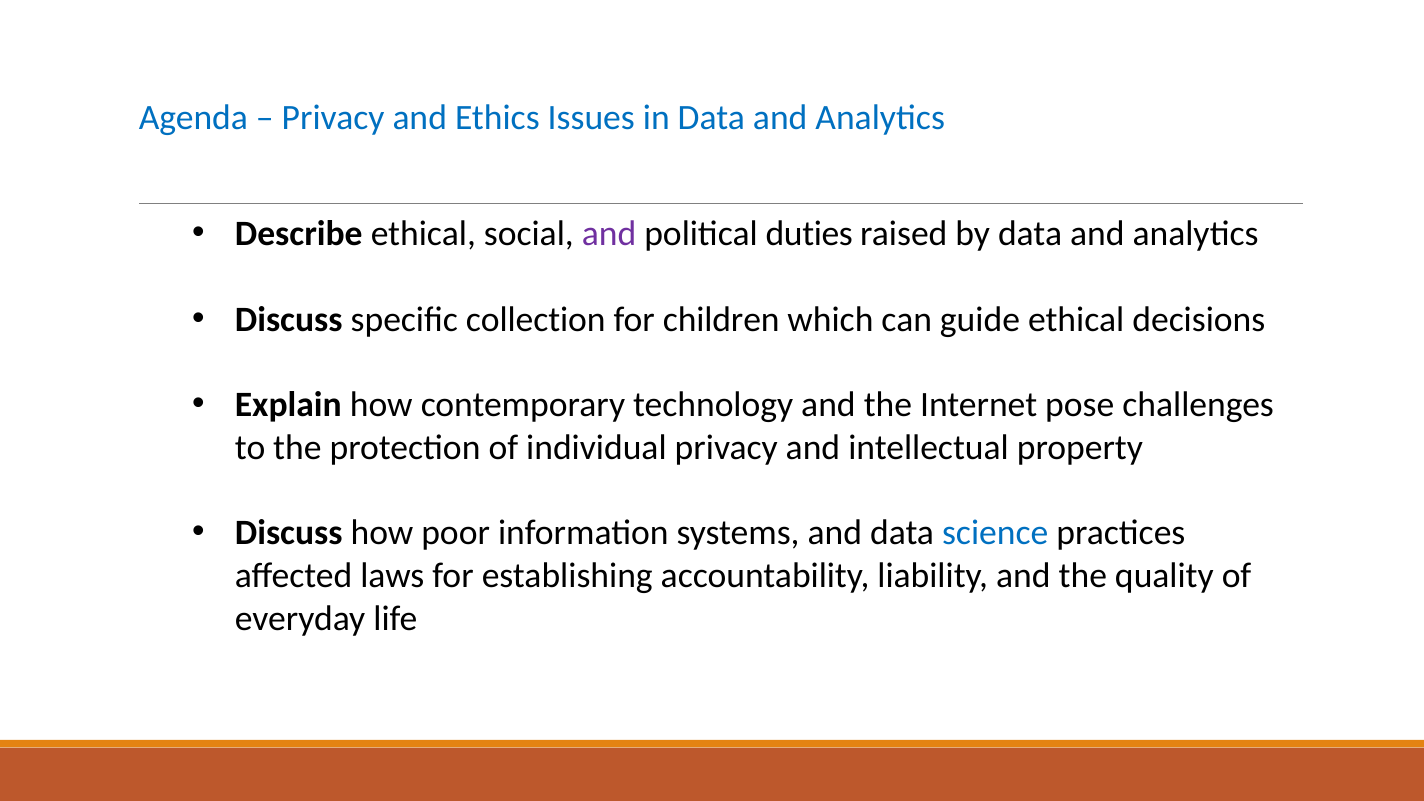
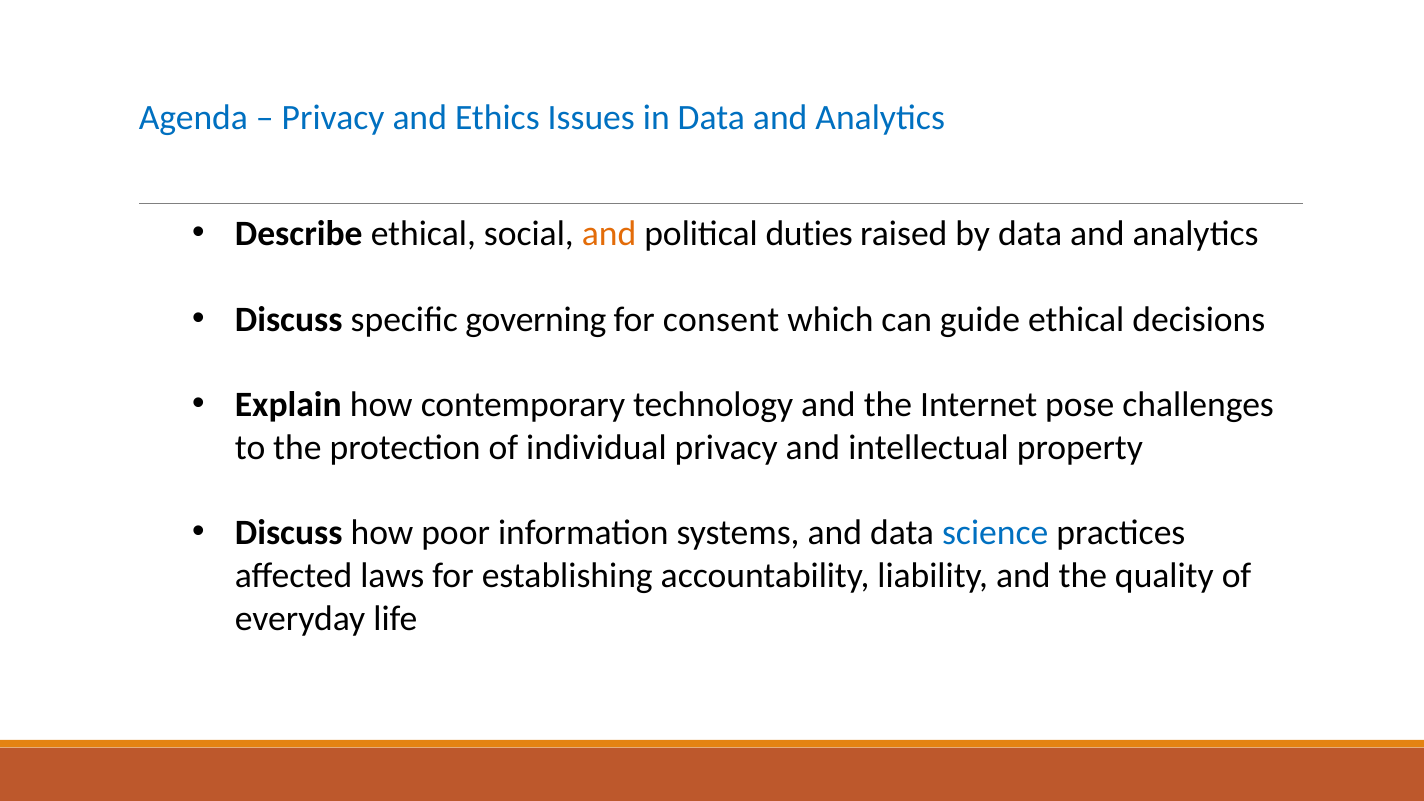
and at (609, 234) colour: purple -> orange
collection: collection -> governing
children: children -> consent
